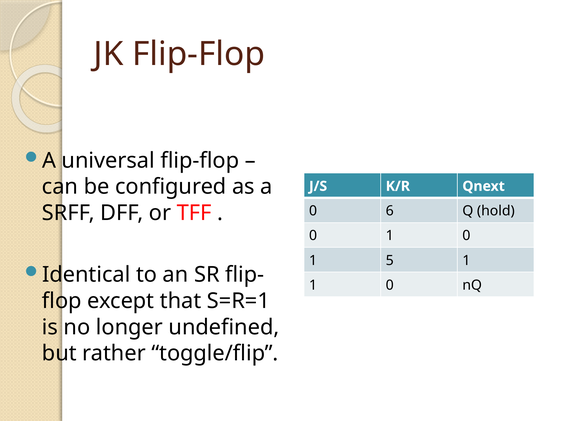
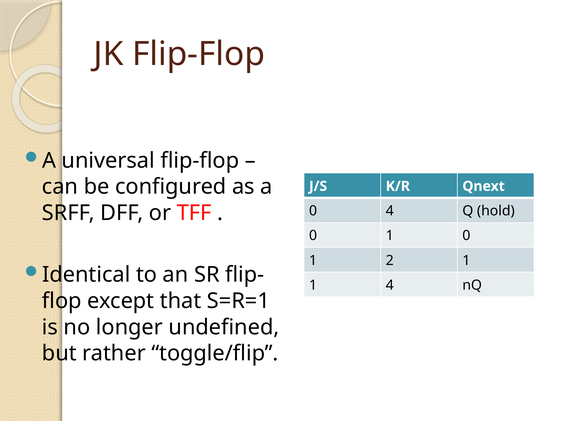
0 6: 6 -> 4
5: 5 -> 2
0 at (390, 285): 0 -> 4
